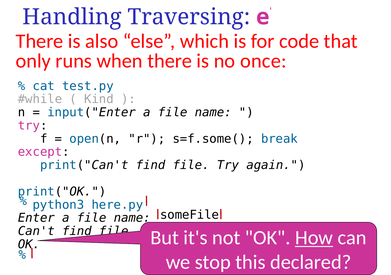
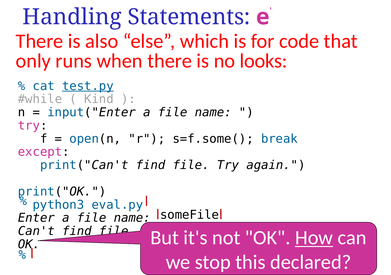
Traversing: Traversing -> Statements
once: once -> looks
test.py underline: none -> present
here.py: here.py -> eval.py
